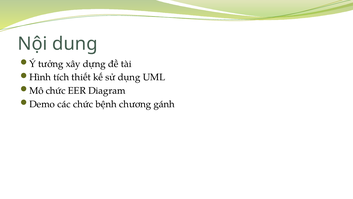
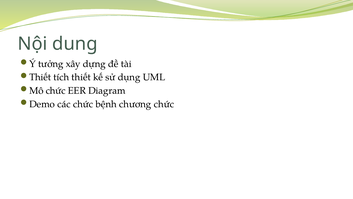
Hình at (40, 77): Hình -> Thiết
chương gánh: gánh -> chức
